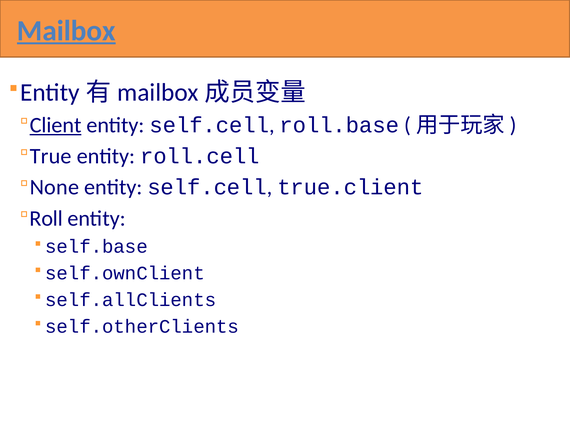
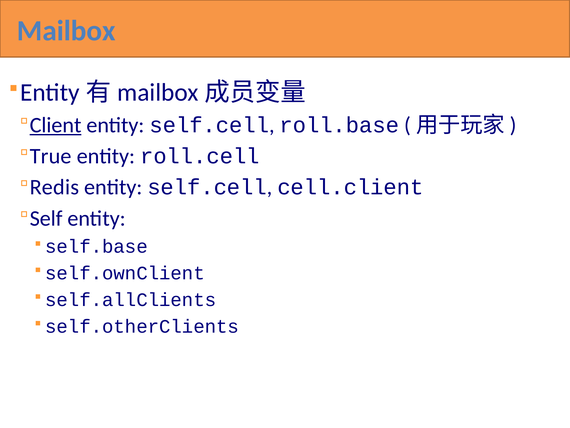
Mailbox underline: present -> none
None: None -> Redis
true.client: true.client -> cell.client
Roll: Roll -> Self
